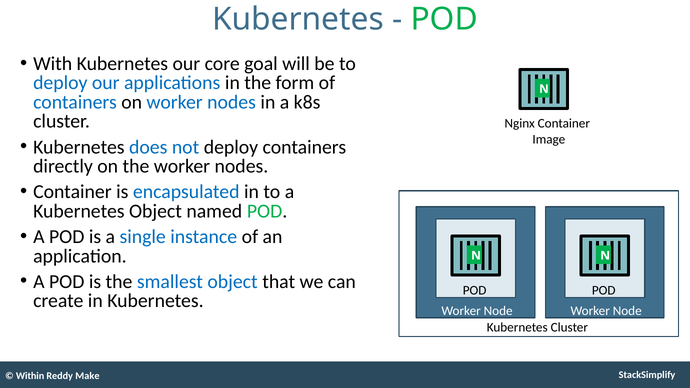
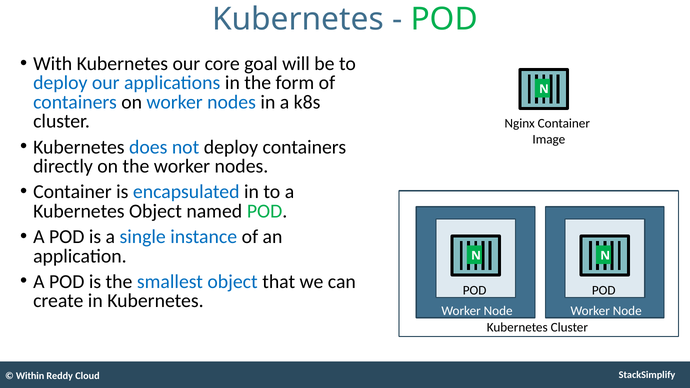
Make: Make -> Cloud
